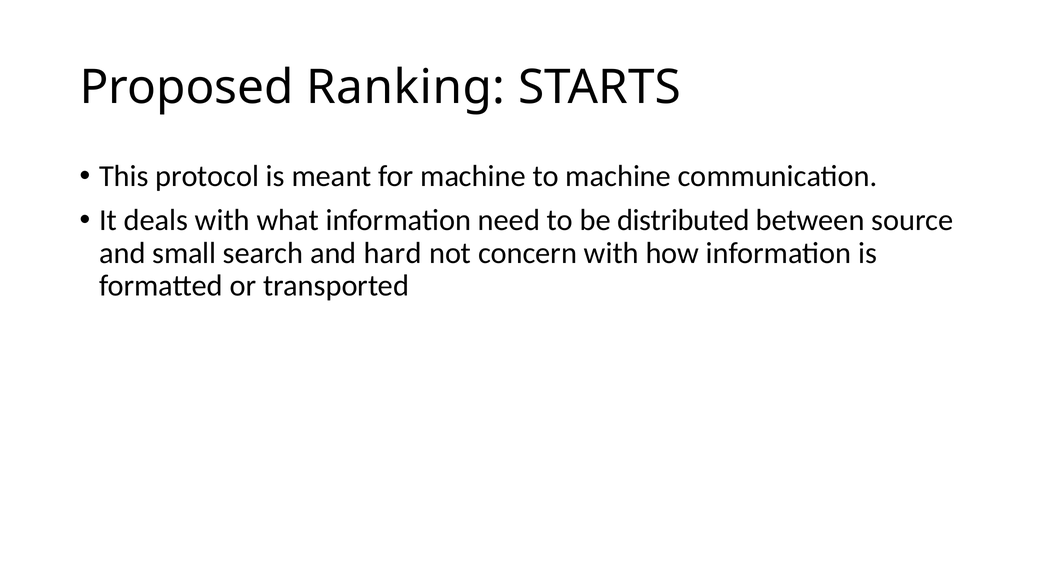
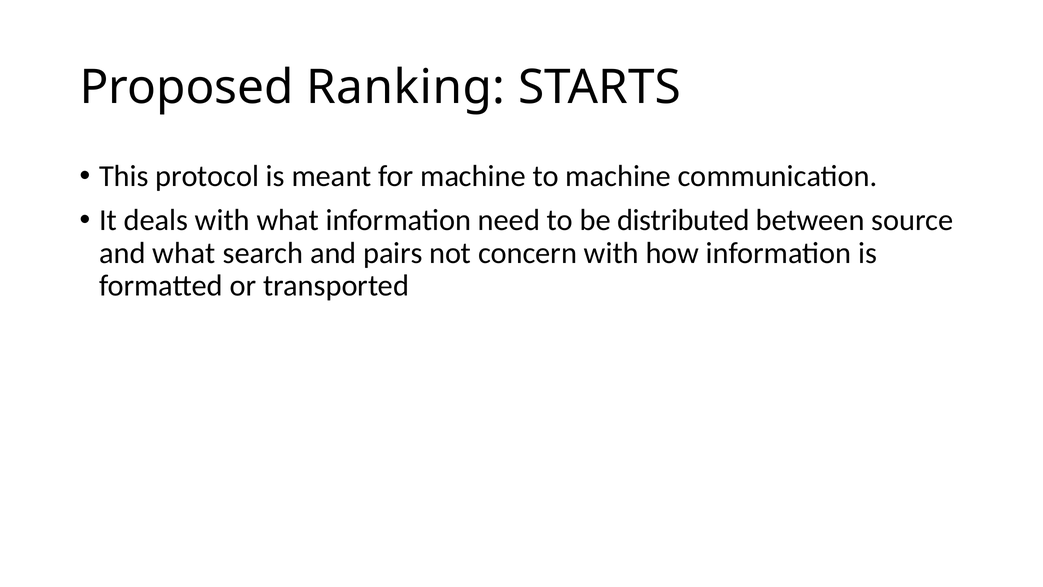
and small: small -> what
hard: hard -> pairs
